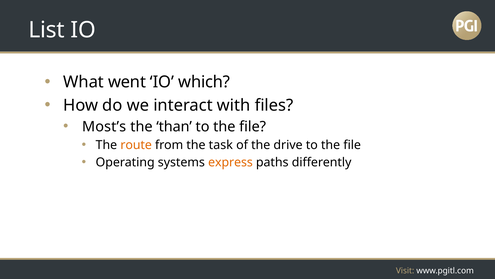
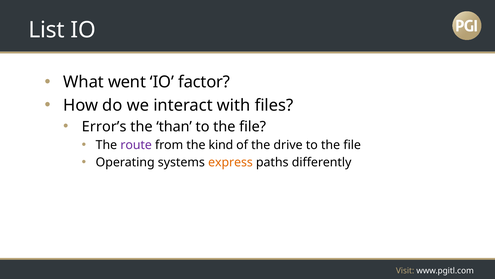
which: which -> factor
Most’s: Most’s -> Error’s
route colour: orange -> purple
task: task -> kind
